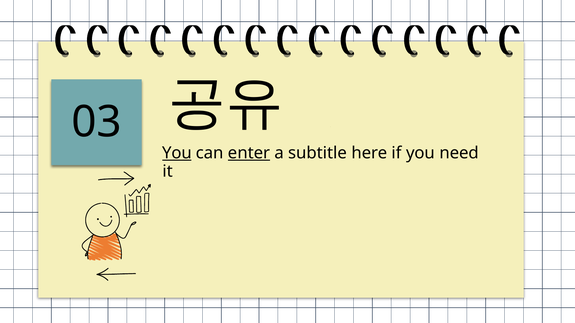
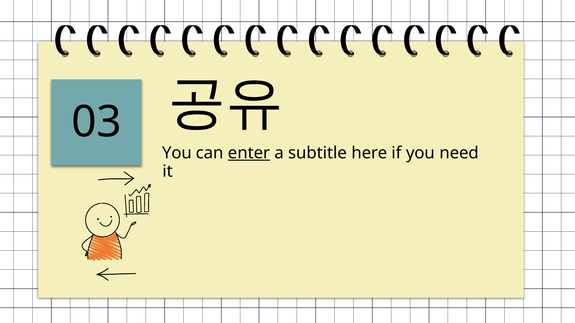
You at (177, 153) underline: present -> none
